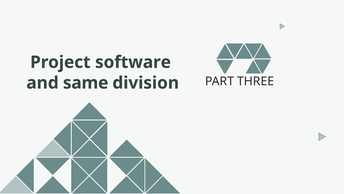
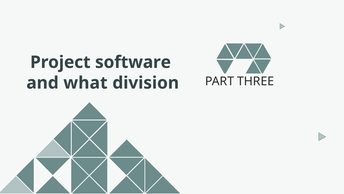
same: same -> what
